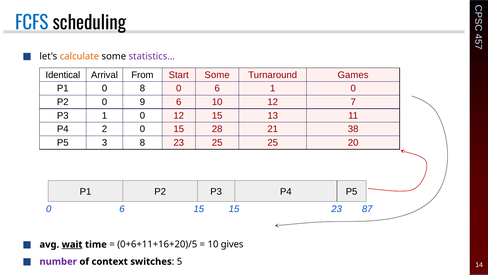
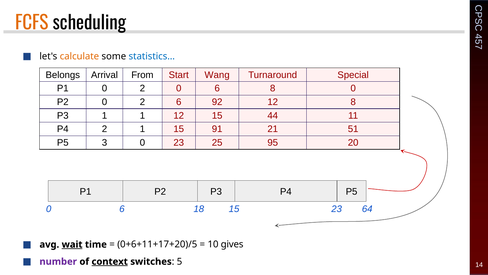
FCFS colour: blue -> orange
statistics… colour: purple -> blue
Identical: Identical -> Belongs
Start Some: Some -> Wang
Games: Games -> Special
P1 0 8: 8 -> 2
6 1: 1 -> 8
P2 0 9: 9 -> 2
6 10: 10 -> 92
12 7: 7 -> 8
P3 1 0: 0 -> 1
13: 13 -> 44
2 0: 0 -> 1
28: 28 -> 91
38: 38 -> 51
3 8: 8 -> 0
25 25: 25 -> 95
6 15: 15 -> 18
87: 87 -> 64
0+6+11+16+20)/5: 0+6+11+16+20)/5 -> 0+6+11+17+20)/5
context underline: none -> present
